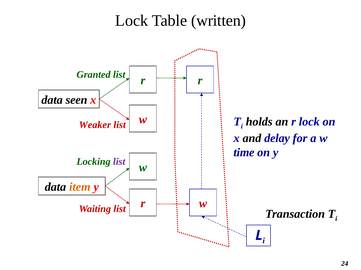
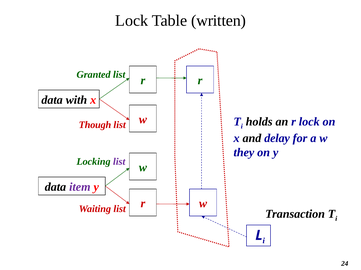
seen: seen -> with
Weaker: Weaker -> Though
time: time -> they
item colour: orange -> purple
